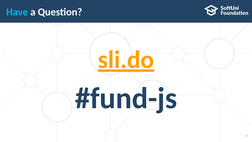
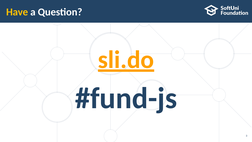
Have colour: light blue -> yellow
